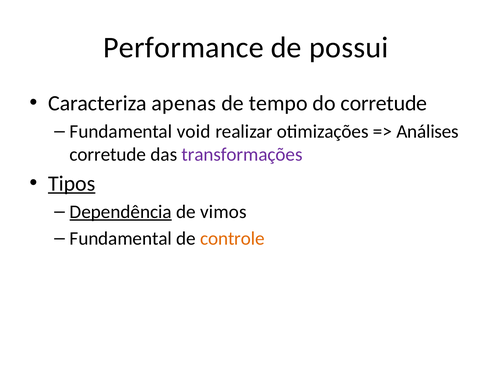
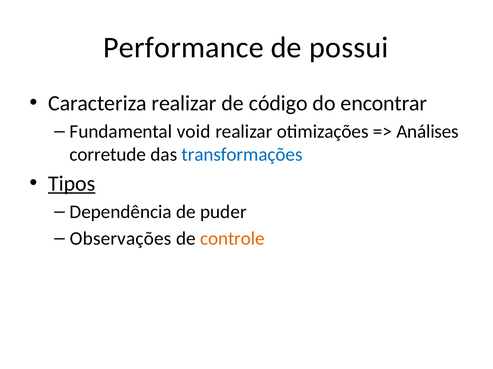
Caracteriza apenas: apenas -> realizar
tempo: tempo -> código
do corretude: corretude -> encontrar
transformações colour: purple -> blue
Dependência underline: present -> none
vimos: vimos -> puder
Fundamental at (121, 239): Fundamental -> Observações
